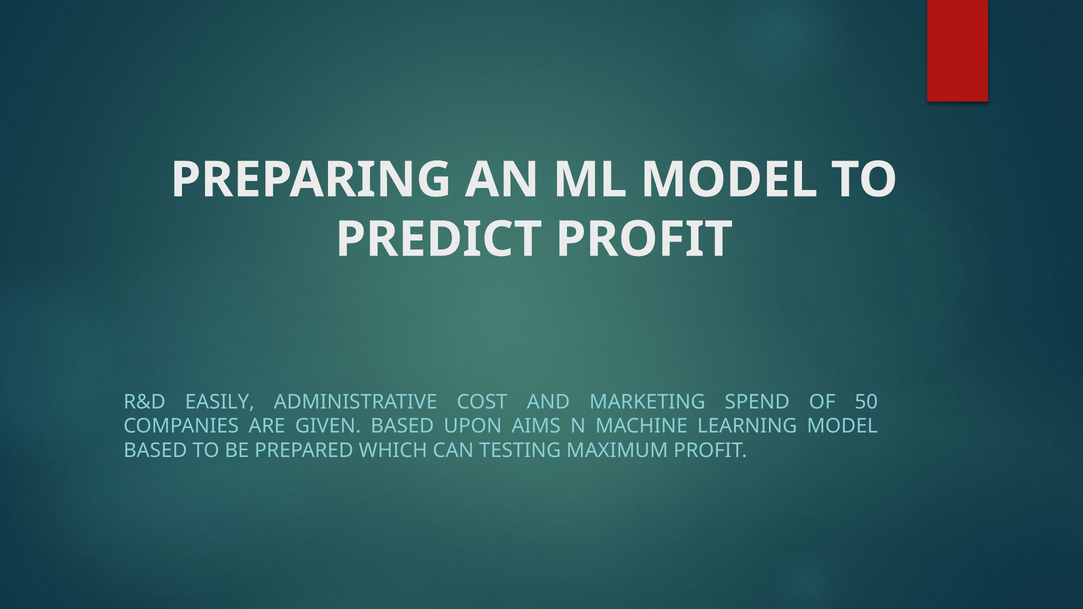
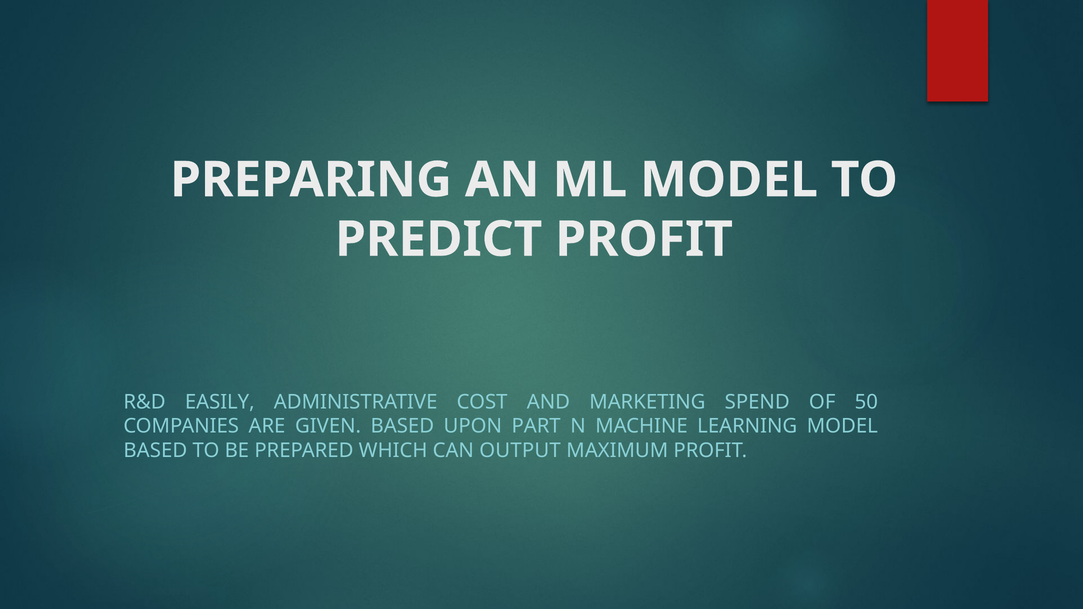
AIMS: AIMS -> PART
TESTING: TESTING -> OUTPUT
